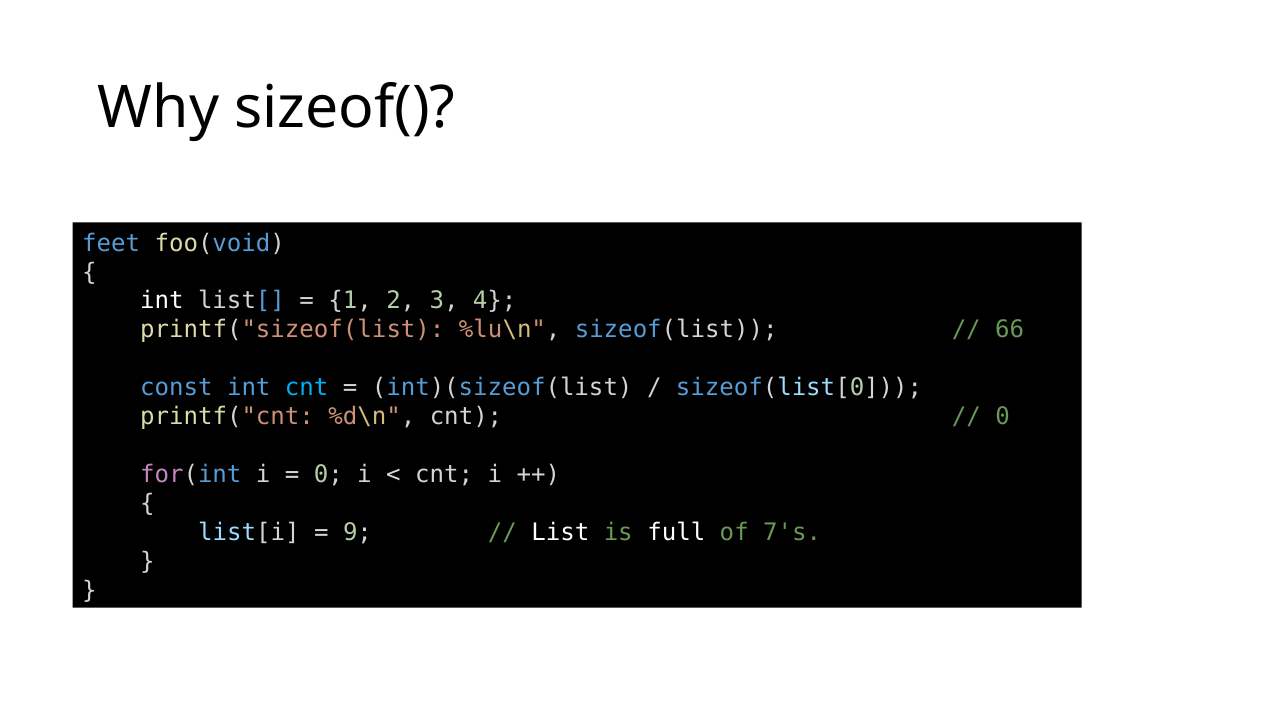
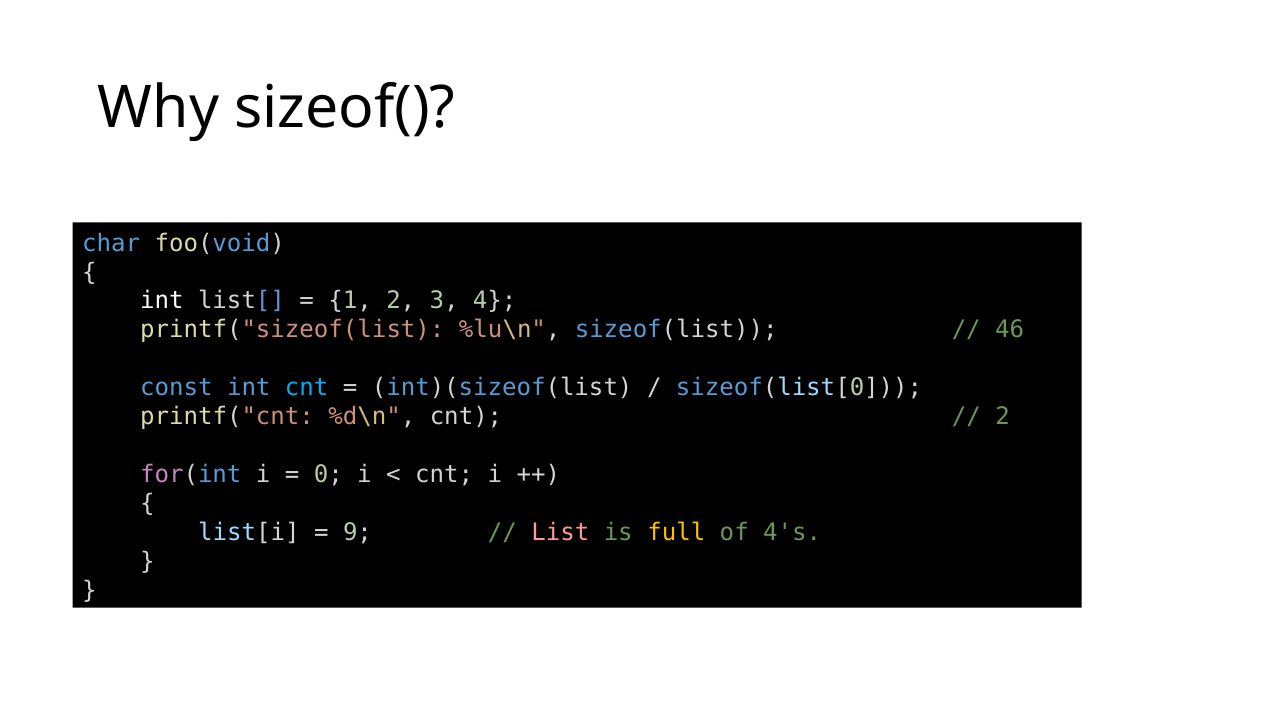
feet: feet -> char
66: 66 -> 46
0 at (1003, 417): 0 -> 2
List colour: white -> pink
full colour: white -> yellow
7's: 7's -> 4's
